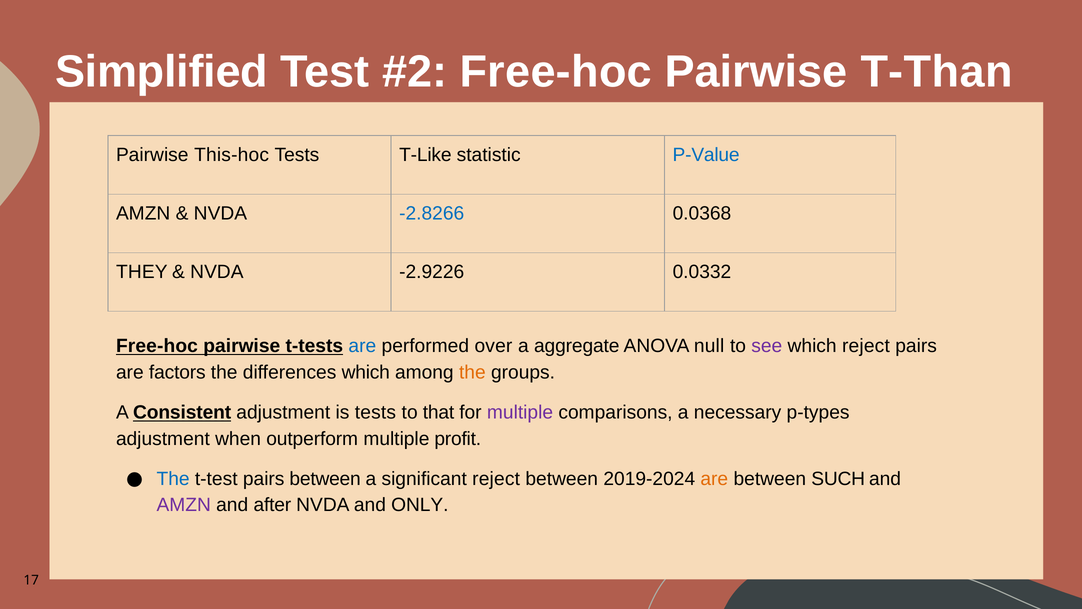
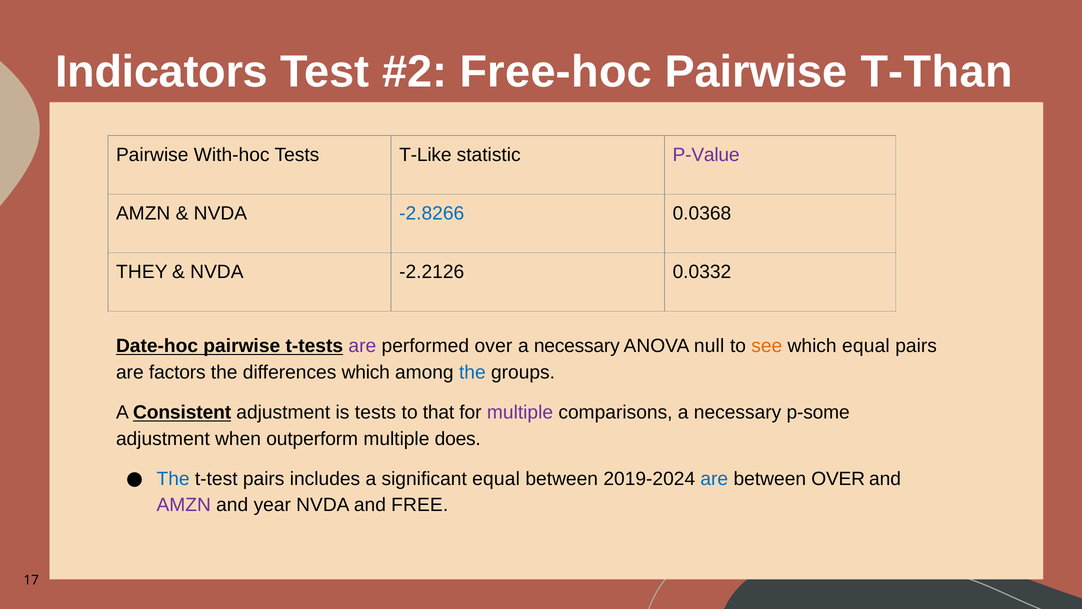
Simplified: Simplified -> Indicators
This-hoc: This-hoc -> With-hoc
P-Value colour: blue -> purple
-2.9226: -2.9226 -> -2.2126
Free-hoc at (157, 346): Free-hoc -> Date-hoc
are at (362, 346) colour: blue -> purple
aggregate at (577, 346): aggregate -> necessary
see colour: purple -> orange
which reject: reject -> equal
the at (472, 372) colour: orange -> blue
p-types: p-types -> p-some
profit: profit -> does
pairs between: between -> includes
significant reject: reject -> equal
are at (714, 478) colour: orange -> blue
between SUCH: SUCH -> OVER
after: after -> year
ONLY: ONLY -> FREE
